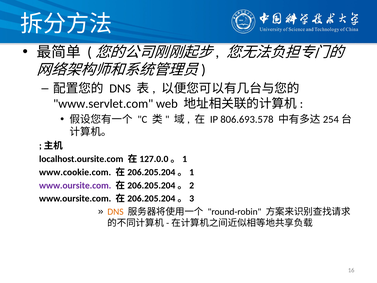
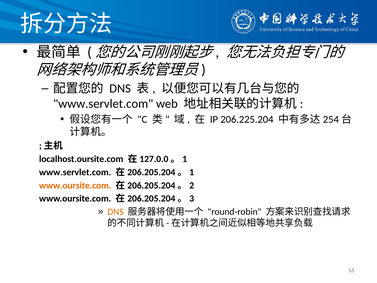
806.693.578: 806.693.578 -> 206.225.204
www.cookie.com at (75, 172): www.cookie.com -> www.servlet.com
www.oursite.com at (75, 185) colour: purple -> orange
